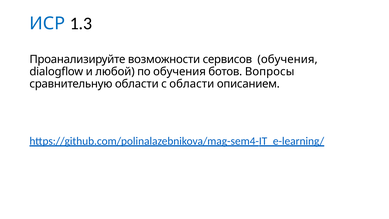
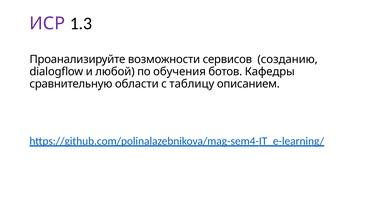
ИСР colour: blue -> purple
сервисов обучения: обучения -> созданию
Вопросы: Вопросы -> Кафедры
с области: области -> таблицу
